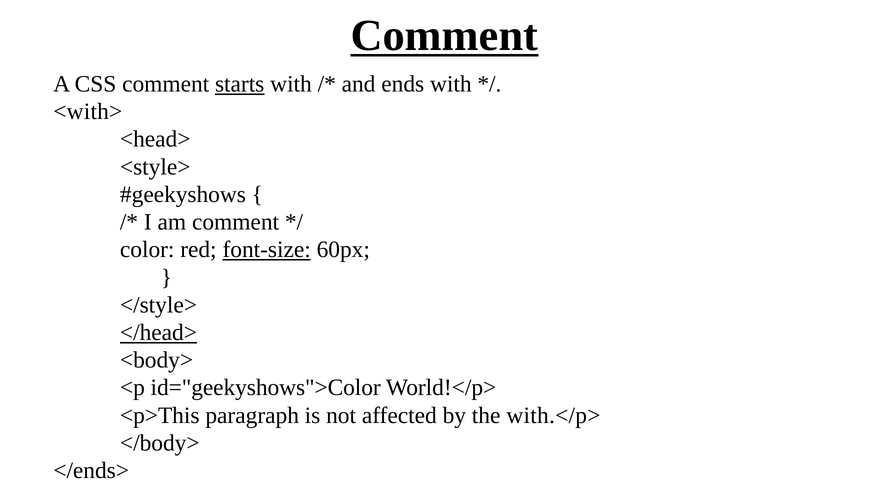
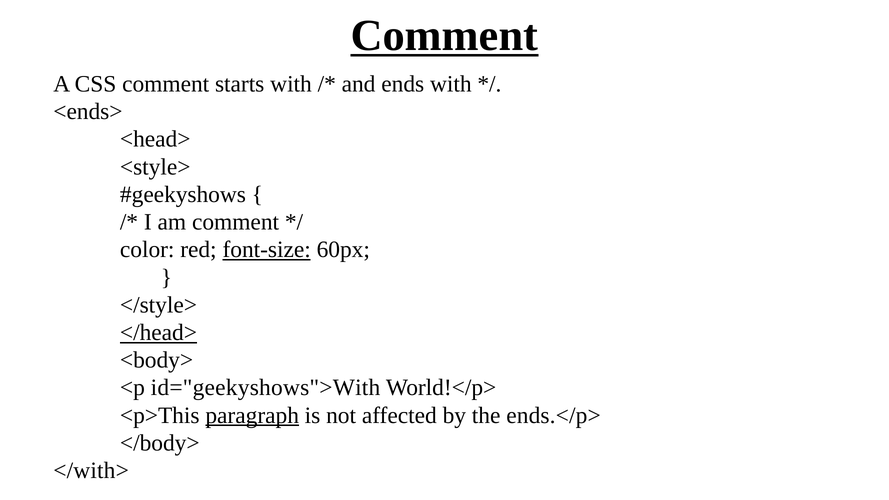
starts underline: present -> none
<with>: <with> -> <ends>
id="geekyshows">Color: id="geekyshows">Color -> id="geekyshows">With
paragraph underline: none -> present
with.</p>: with.</p> -> ends.</p>
</ends>: </ends> -> </with>
